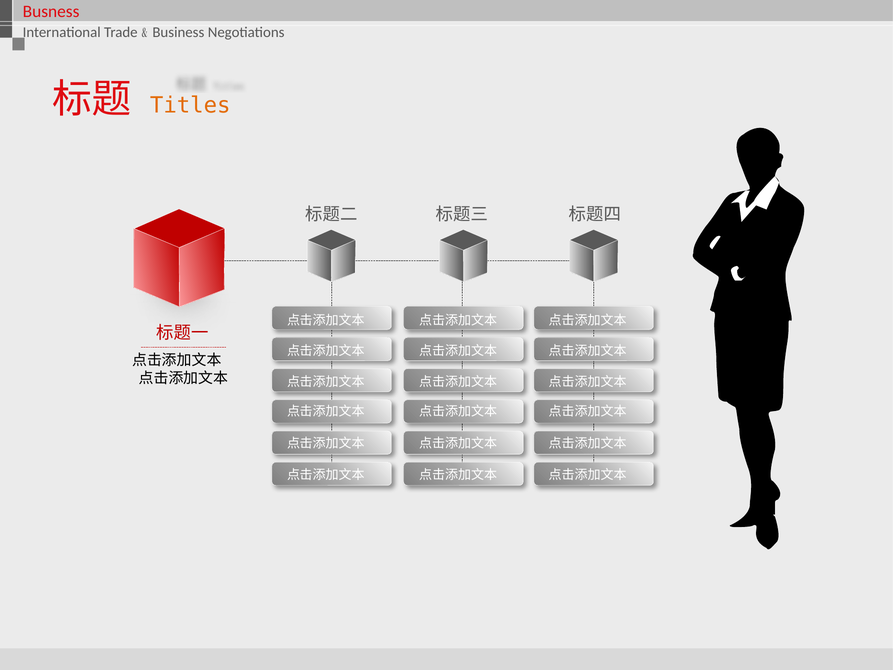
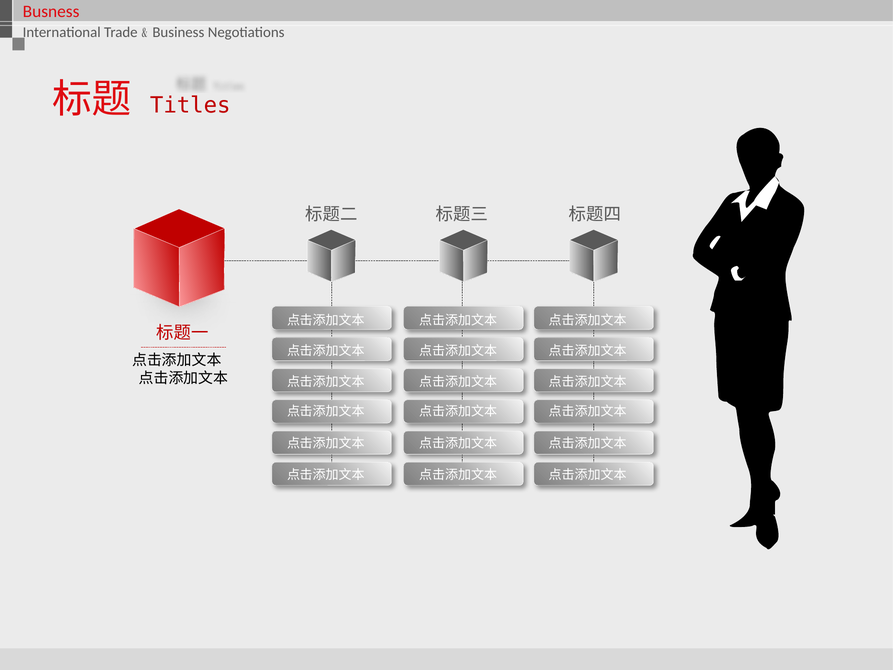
Titles colour: orange -> red
